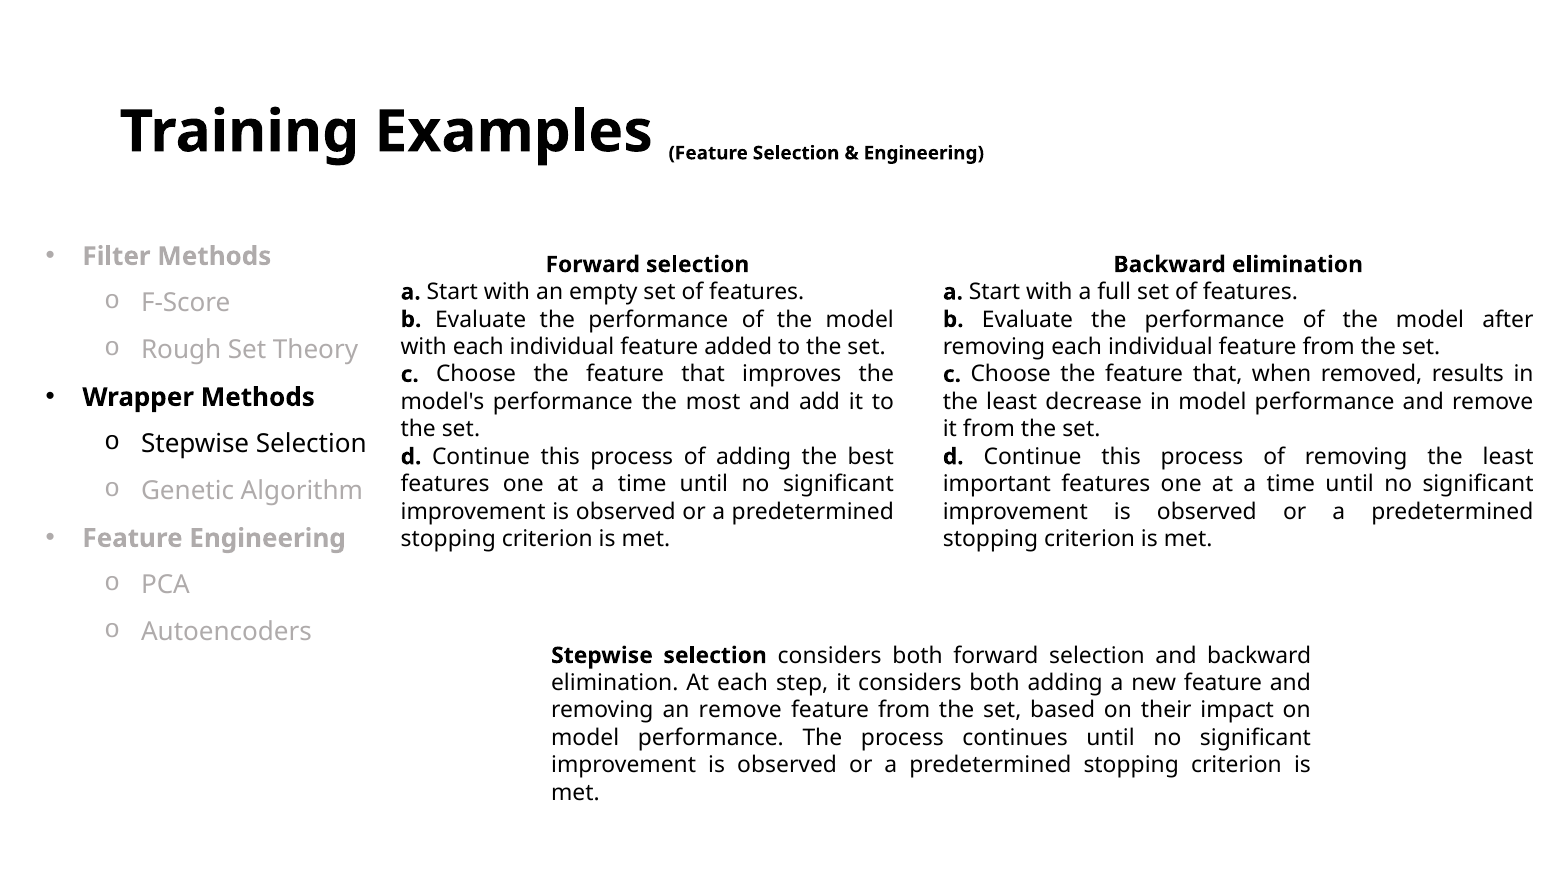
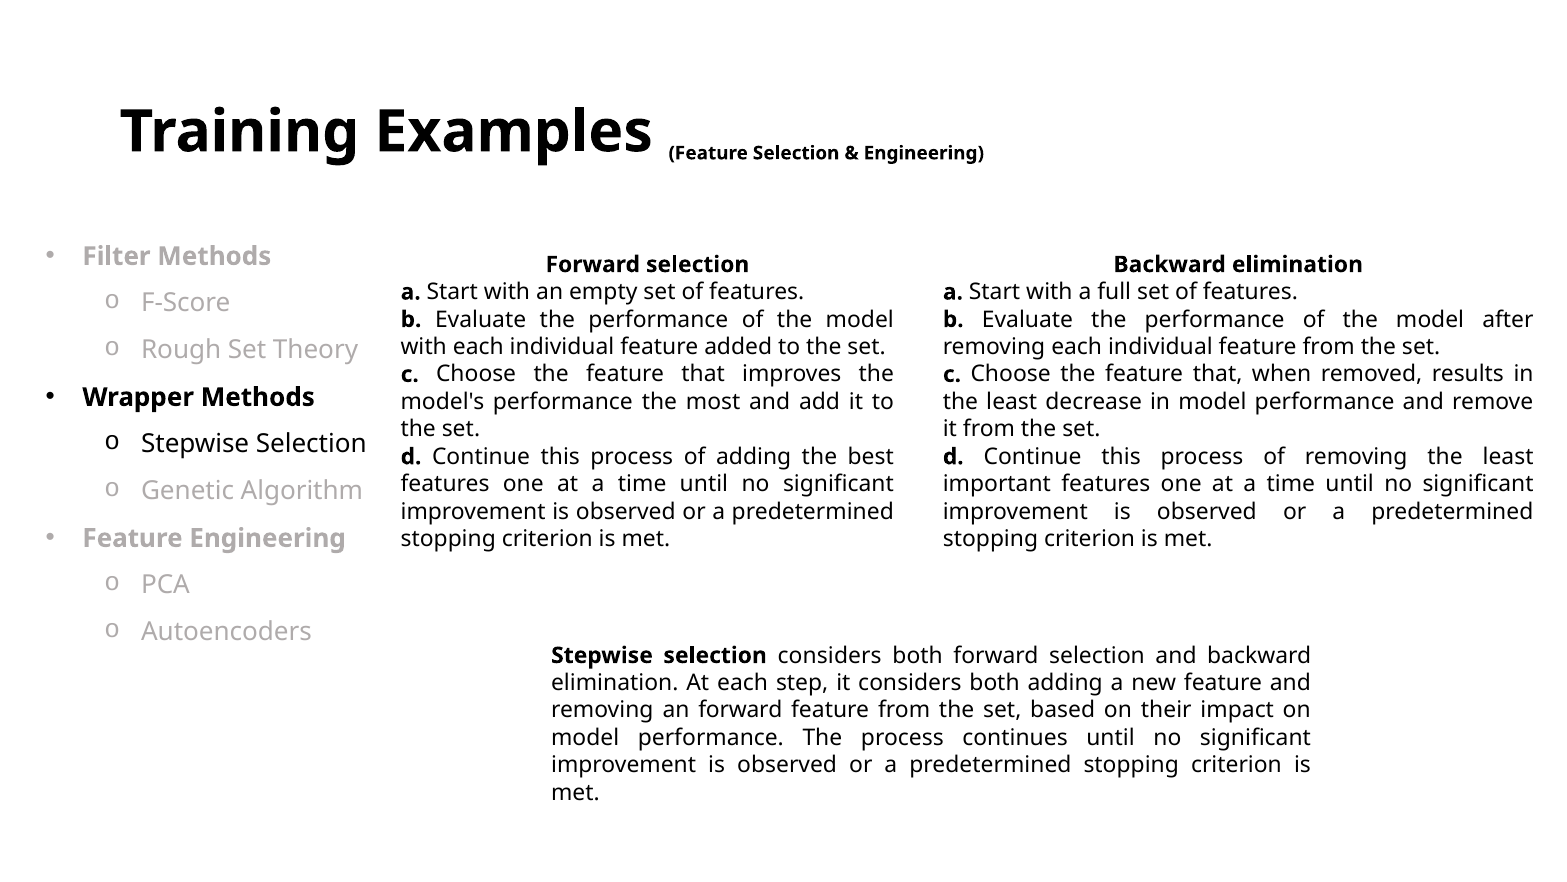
an remove: remove -> forward
